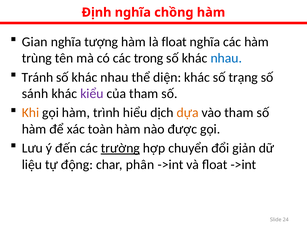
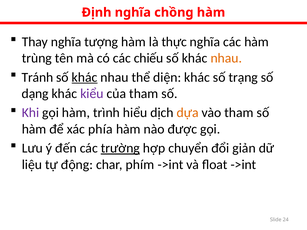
Gian: Gian -> Thay
là float: float -> thực
trong: trong -> chiếu
nhau at (226, 58) colour: blue -> orange
khác at (85, 77) underline: none -> present
sánh: sánh -> dạng
Khi colour: orange -> purple
toàn: toàn -> phía
phân: phân -> phím
